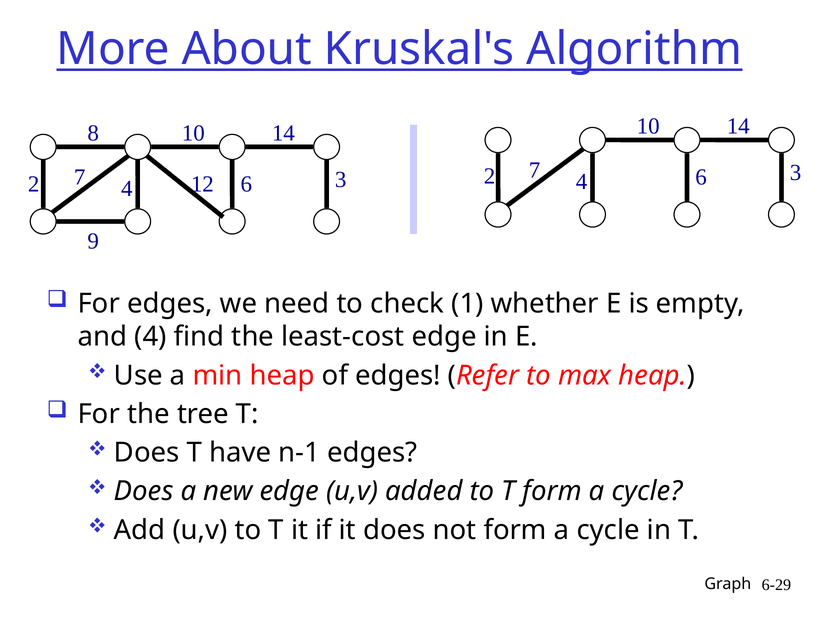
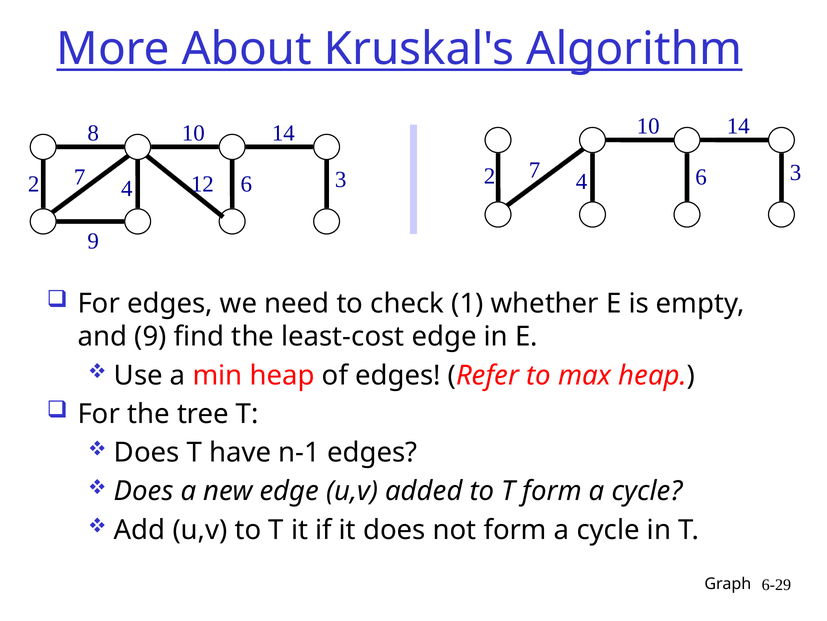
and 4: 4 -> 9
